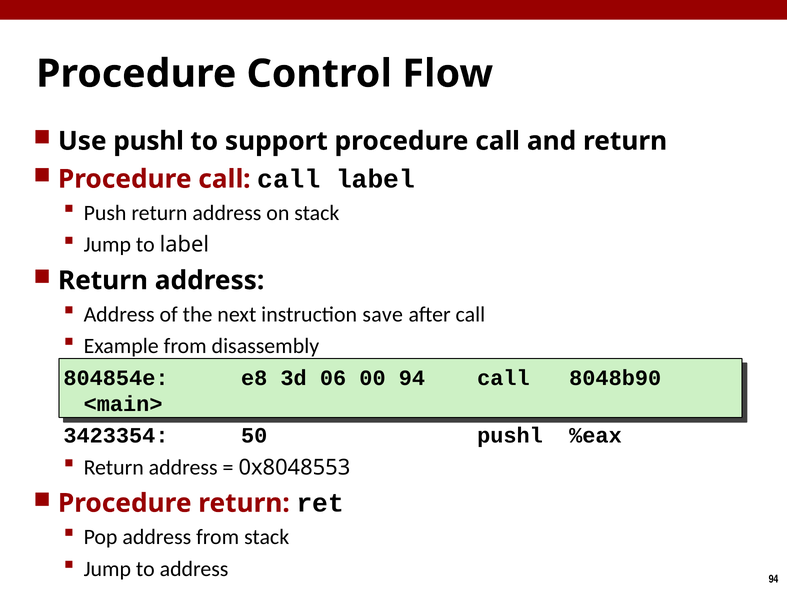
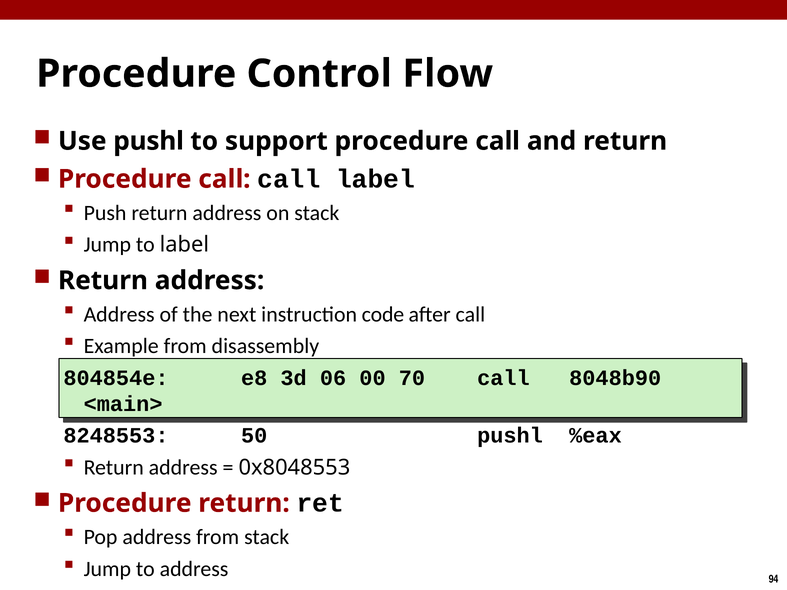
save: save -> code
00 94: 94 -> 70
3423354: 3423354 -> 8248553
